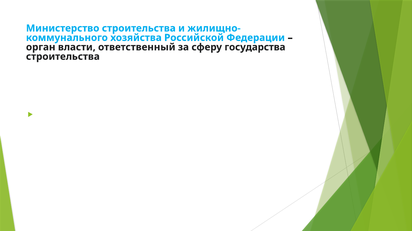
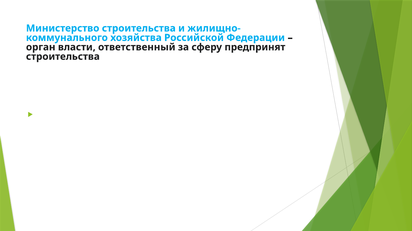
государства: государства -> предпринят
